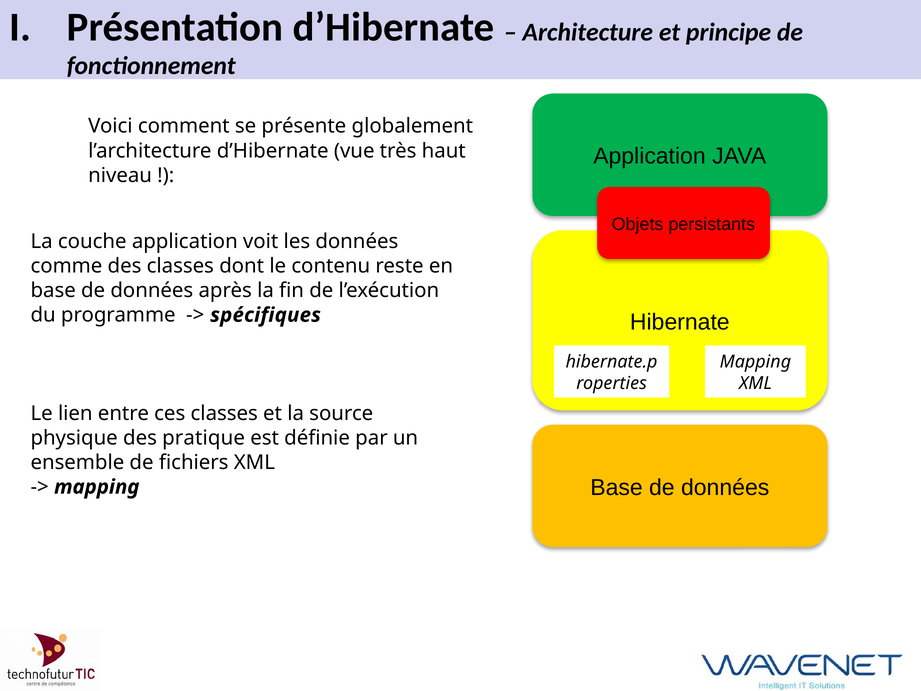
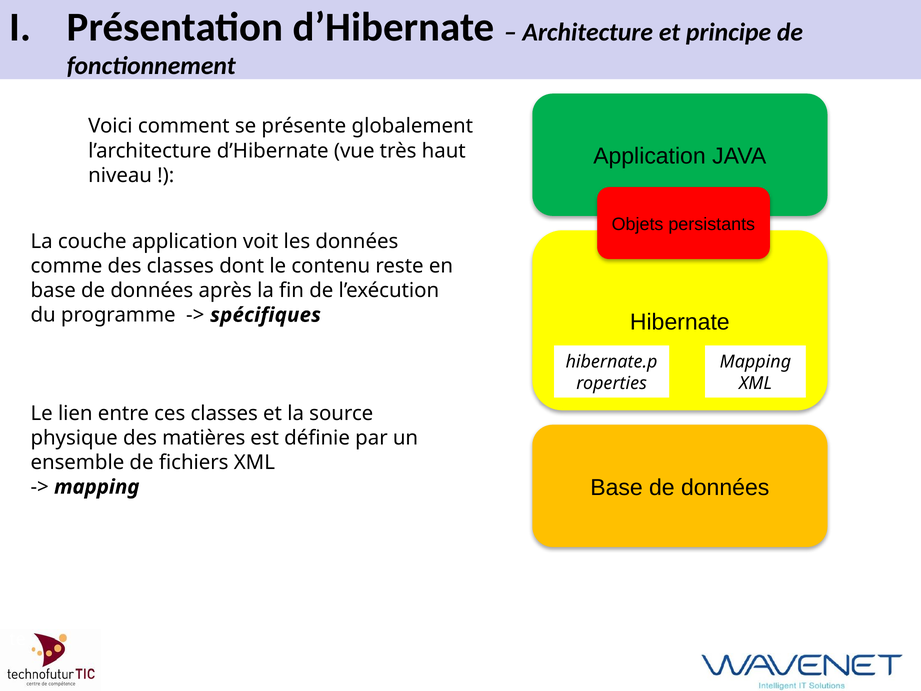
pratique: pratique -> matières
